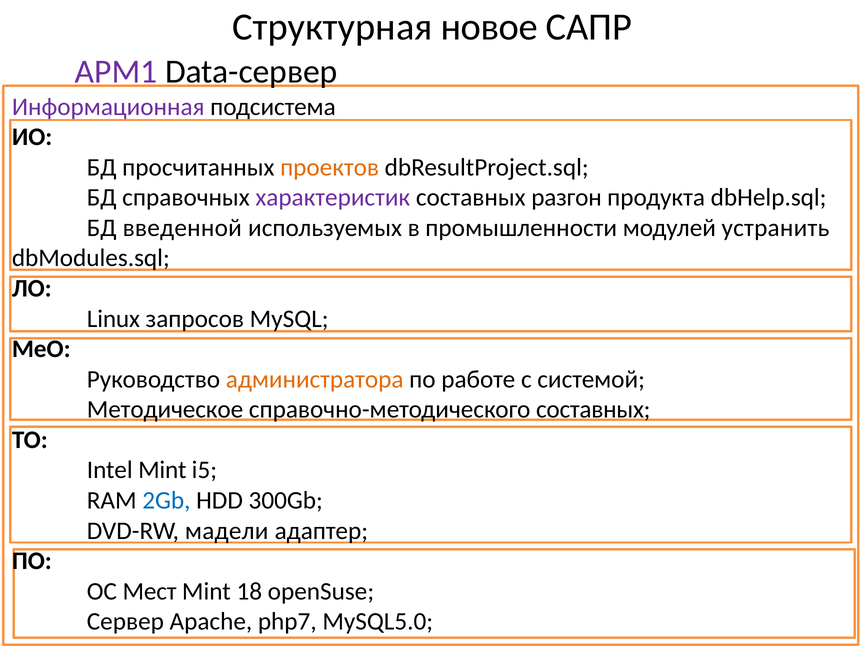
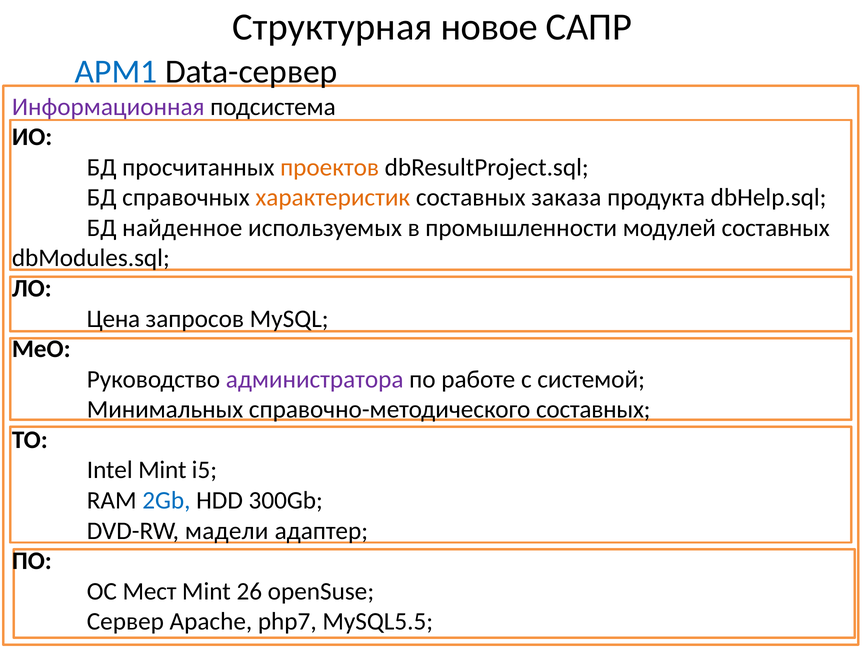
АРМ1 colour: purple -> blue
характеристик colour: purple -> orange
разгон: разгон -> заказа
введенной: введенной -> найденное
модулей устранить: устранить -> составных
Linux: Linux -> Цена
администратора colour: orange -> purple
Методическое: Методическое -> Минимальных
18: 18 -> 26
MySQL5.0: MySQL5.0 -> MySQL5.5
